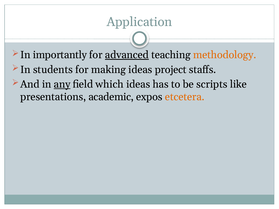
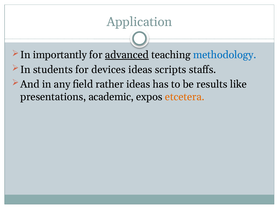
methodology colour: orange -> blue
making: making -> devices
project: project -> scripts
any underline: present -> none
which: which -> rather
scripts: scripts -> results
